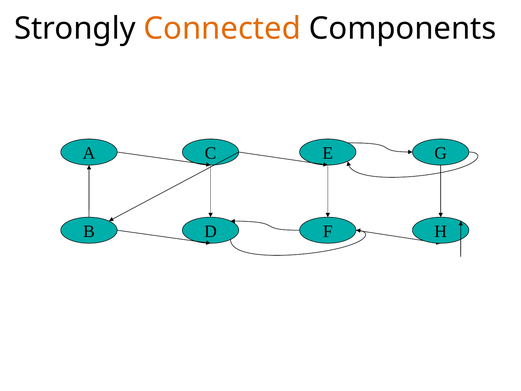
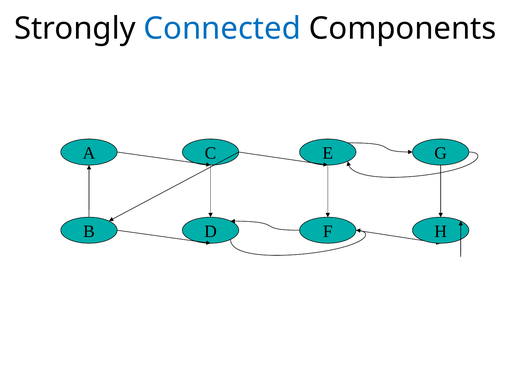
Connected colour: orange -> blue
